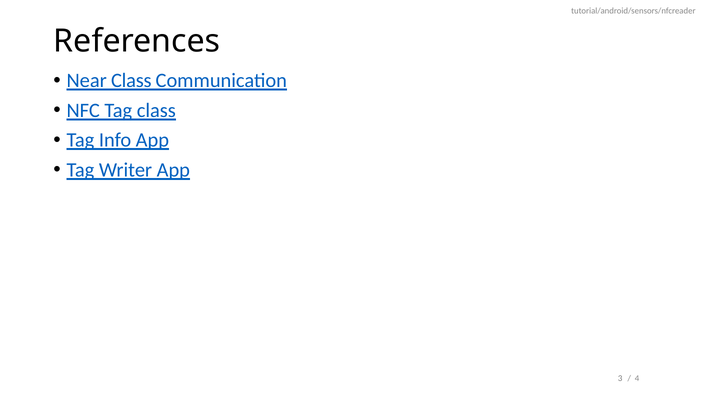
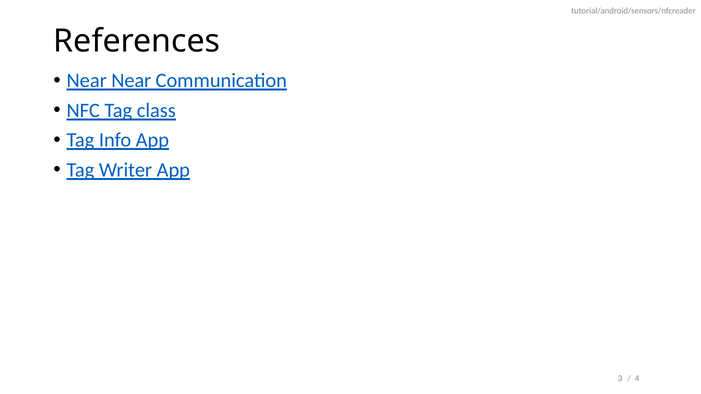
Near Class: Class -> Near
